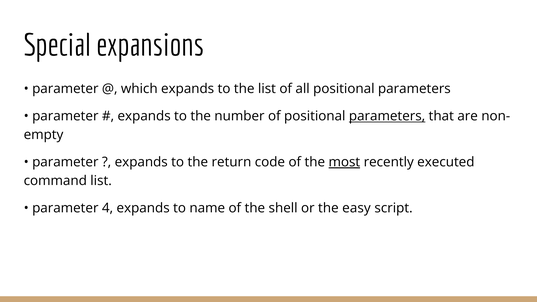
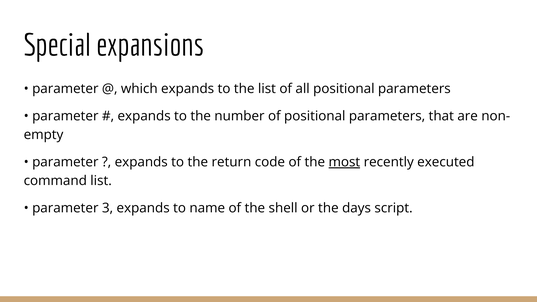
parameters at (387, 116) underline: present -> none
4: 4 -> 3
easy: easy -> days
